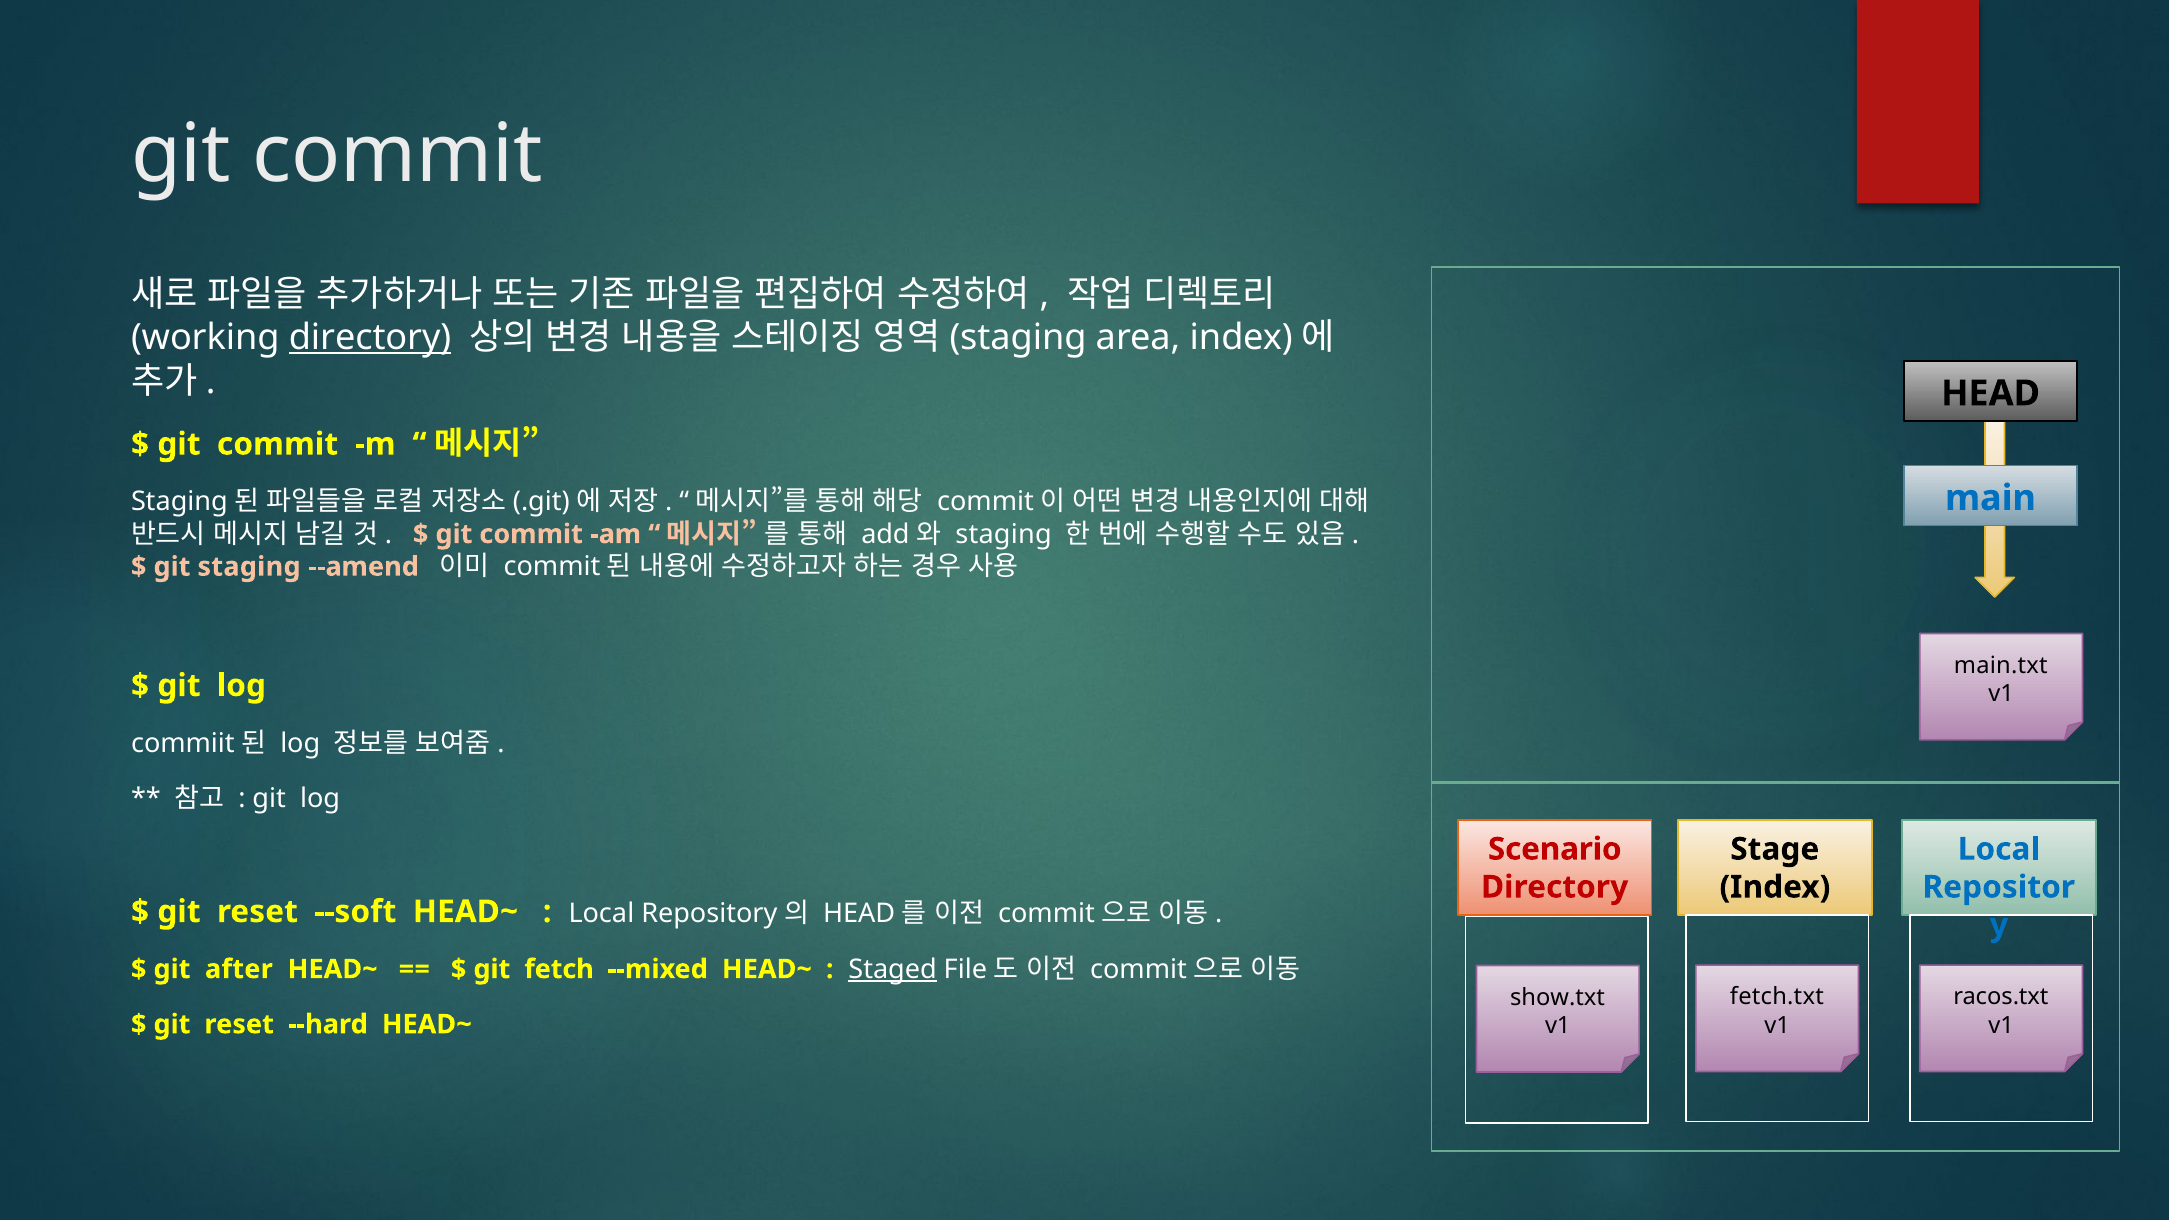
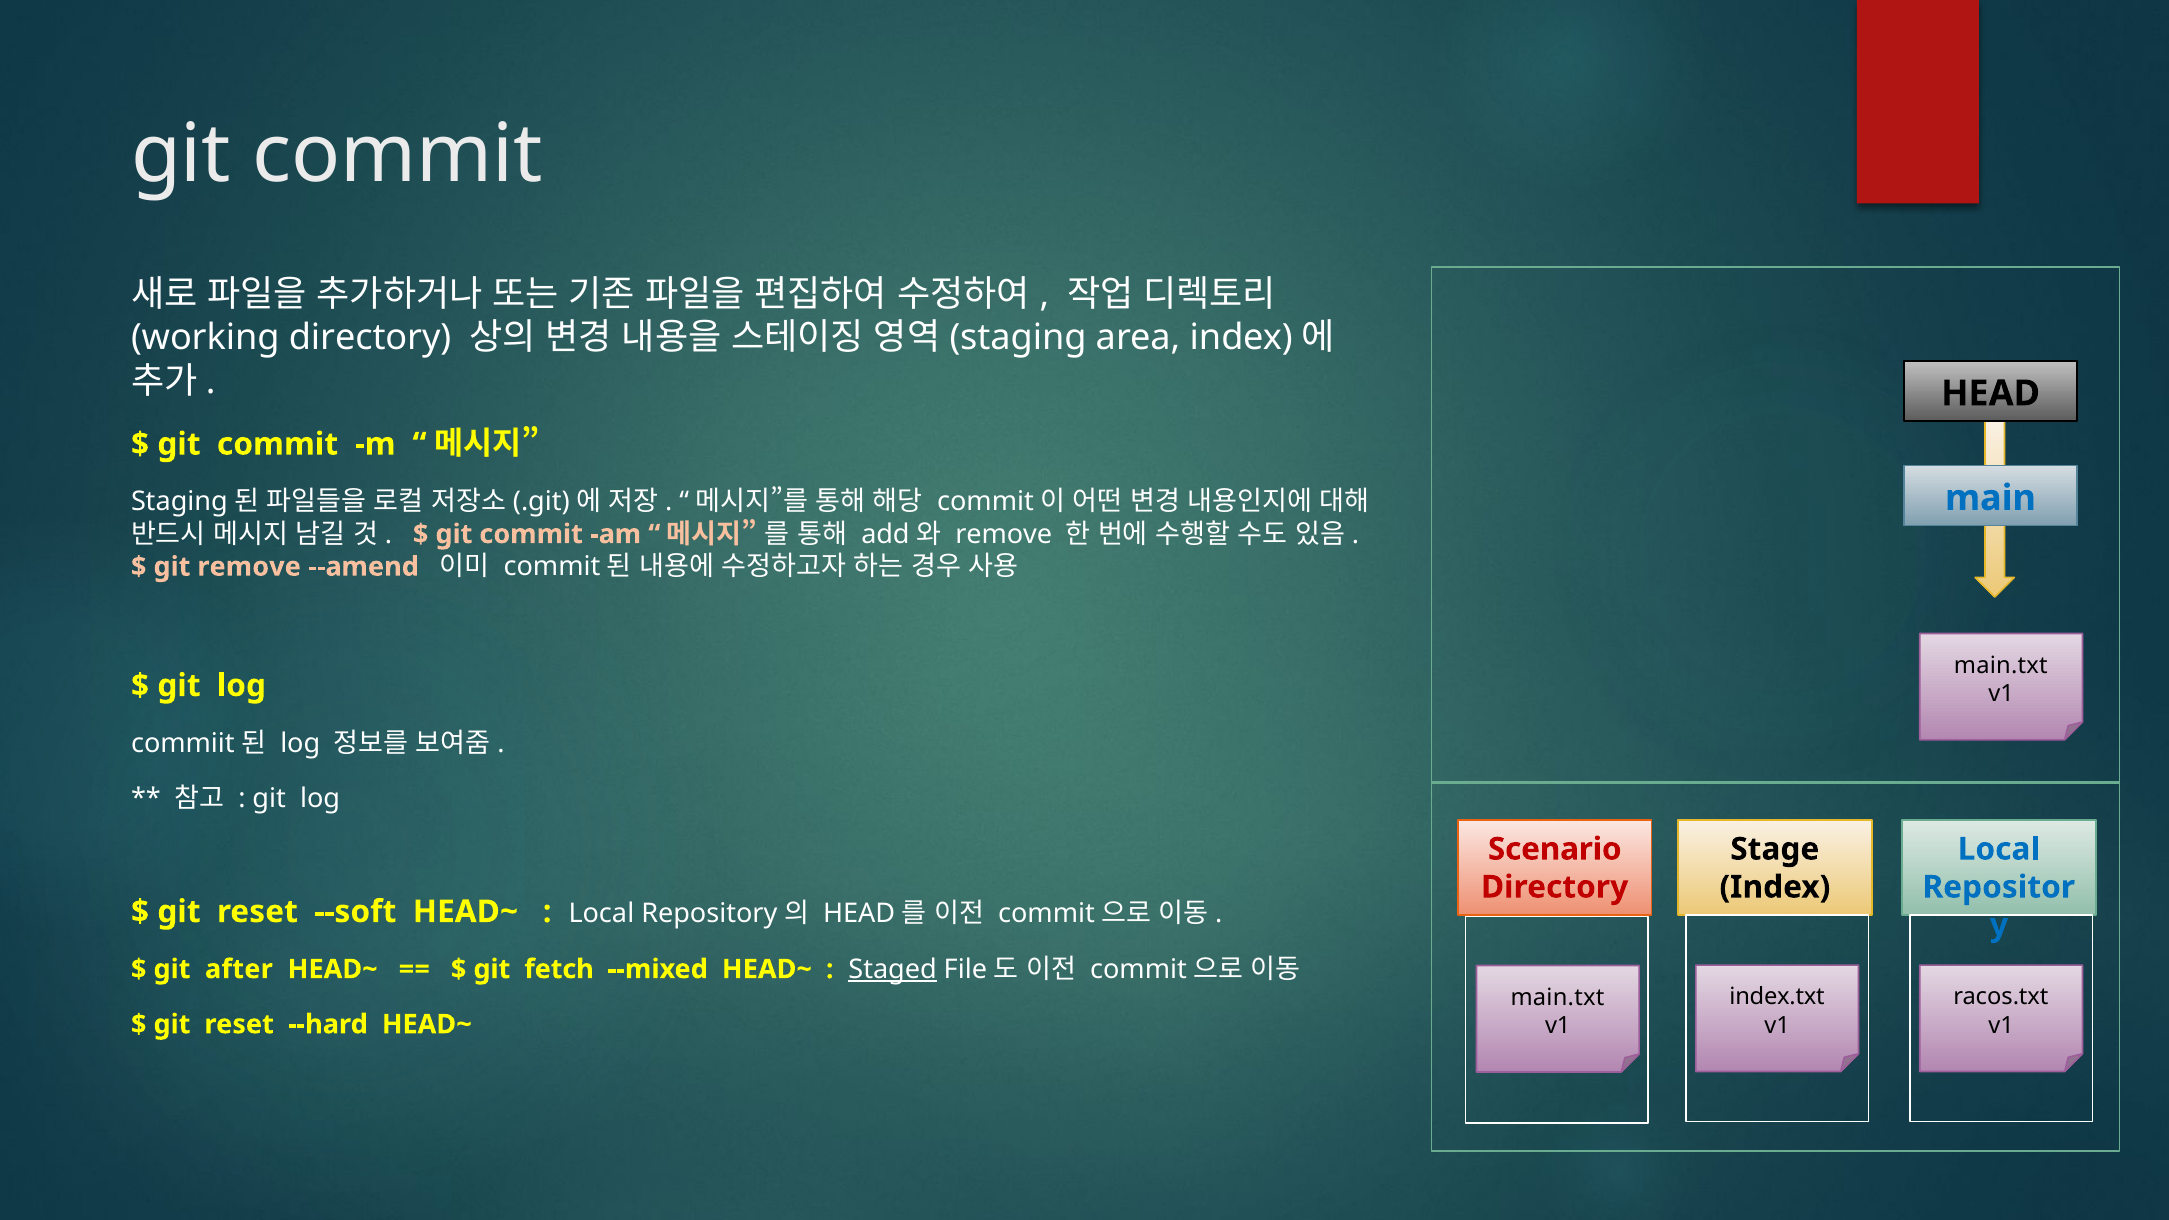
directory at (370, 338) underline: present -> none
staging at (1004, 534): staging -> remove
git staging: staging -> remove
fetch.txt: fetch.txt -> index.txt
show.txt at (1558, 997): show.txt -> main.txt
